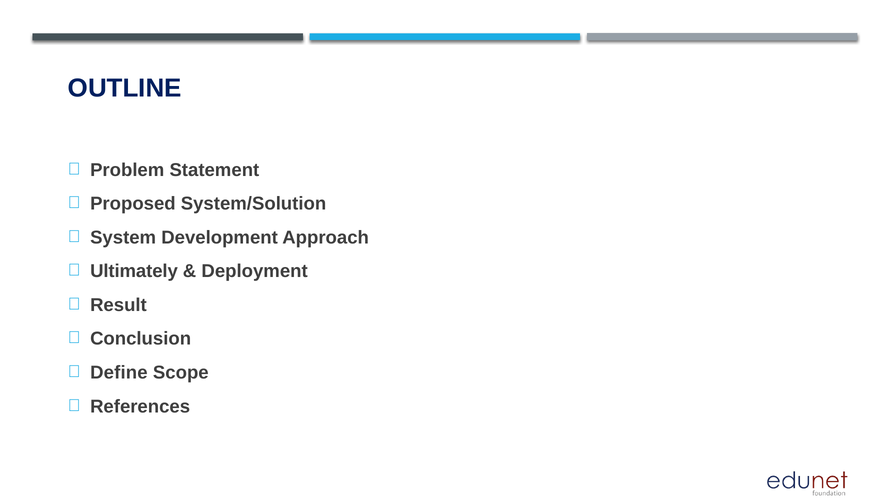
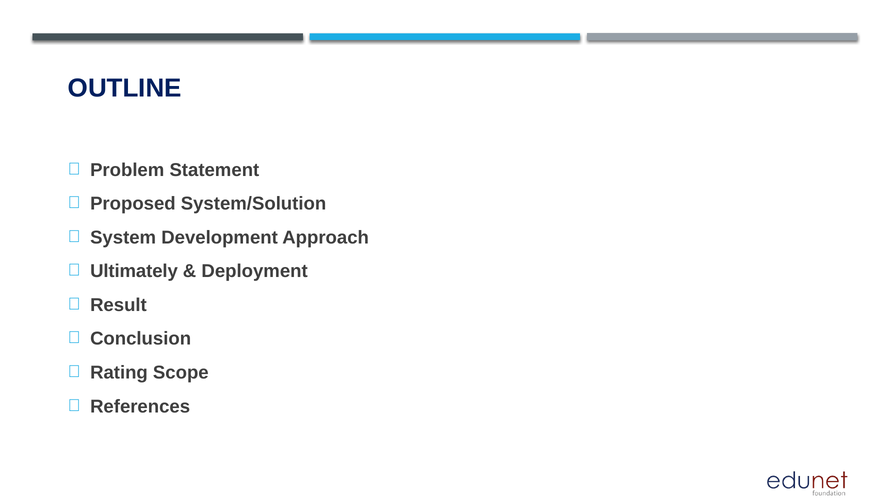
Define: Define -> Rating
